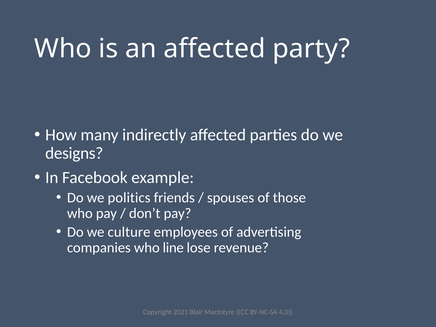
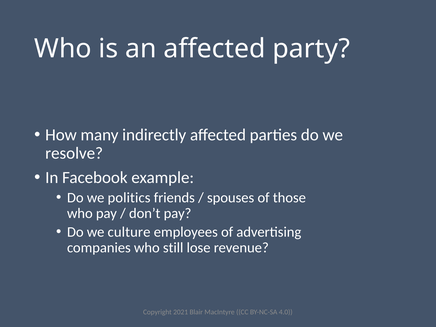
designs: designs -> resolve
line: line -> still
